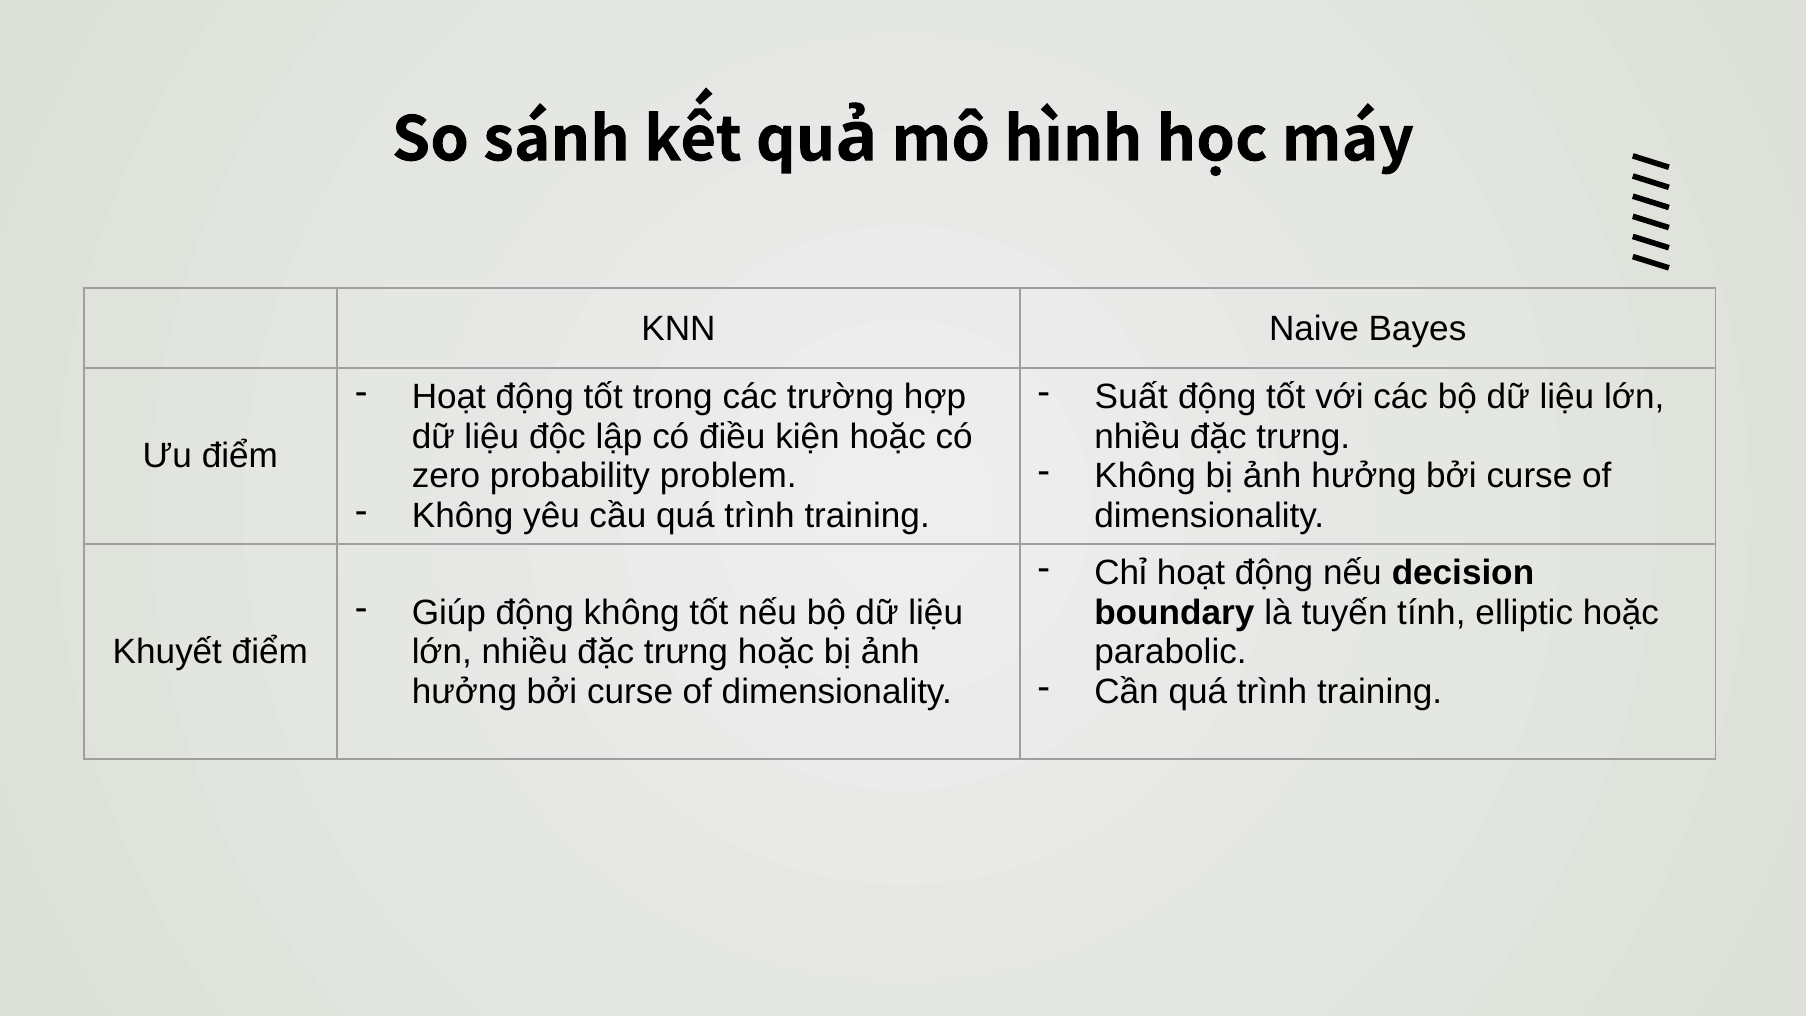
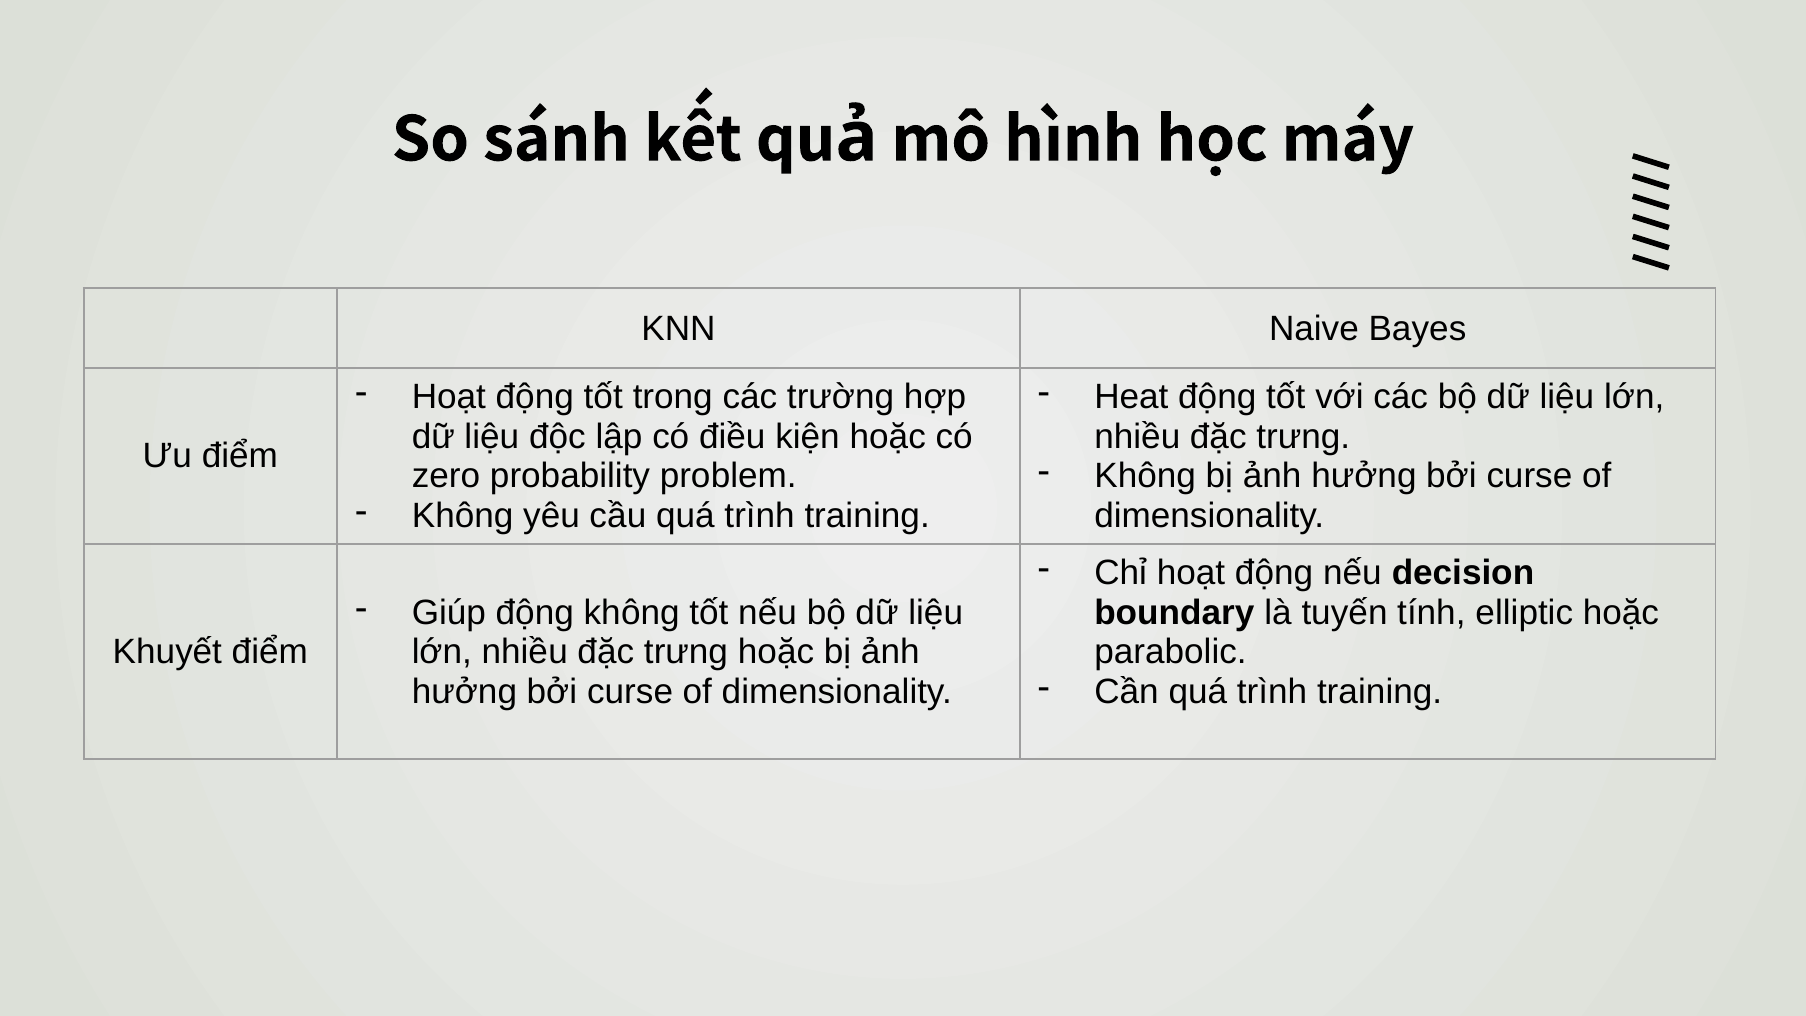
Suất: Suất -> Heat
